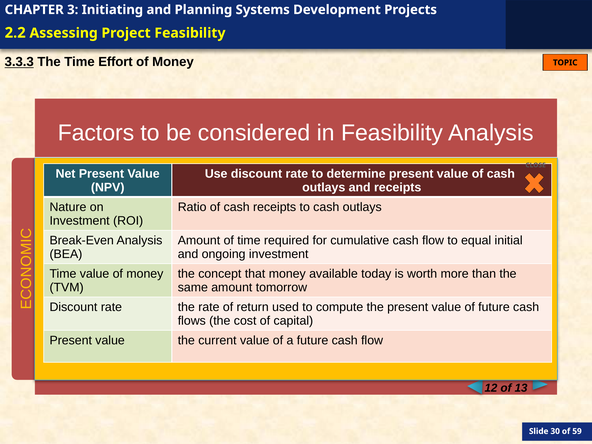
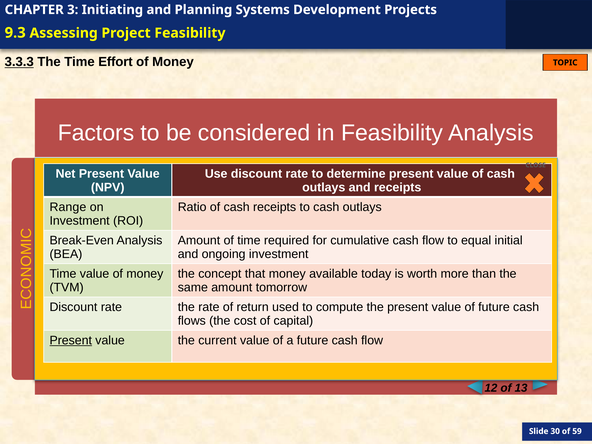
2.2: 2.2 -> 9.3
Nature: Nature -> Range
Present at (71, 340) underline: none -> present
